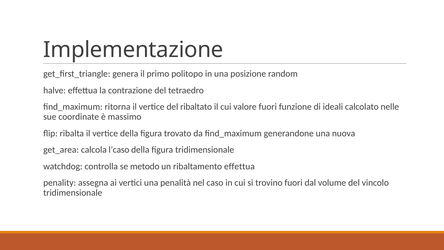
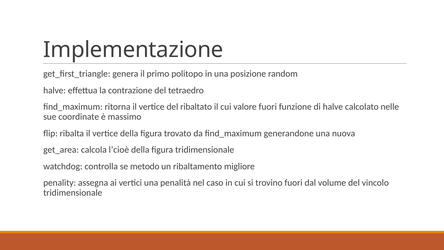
di ideali: ideali -> halve
l’caso: l’caso -> l’cioè
ribaltamento effettua: effettua -> migliore
